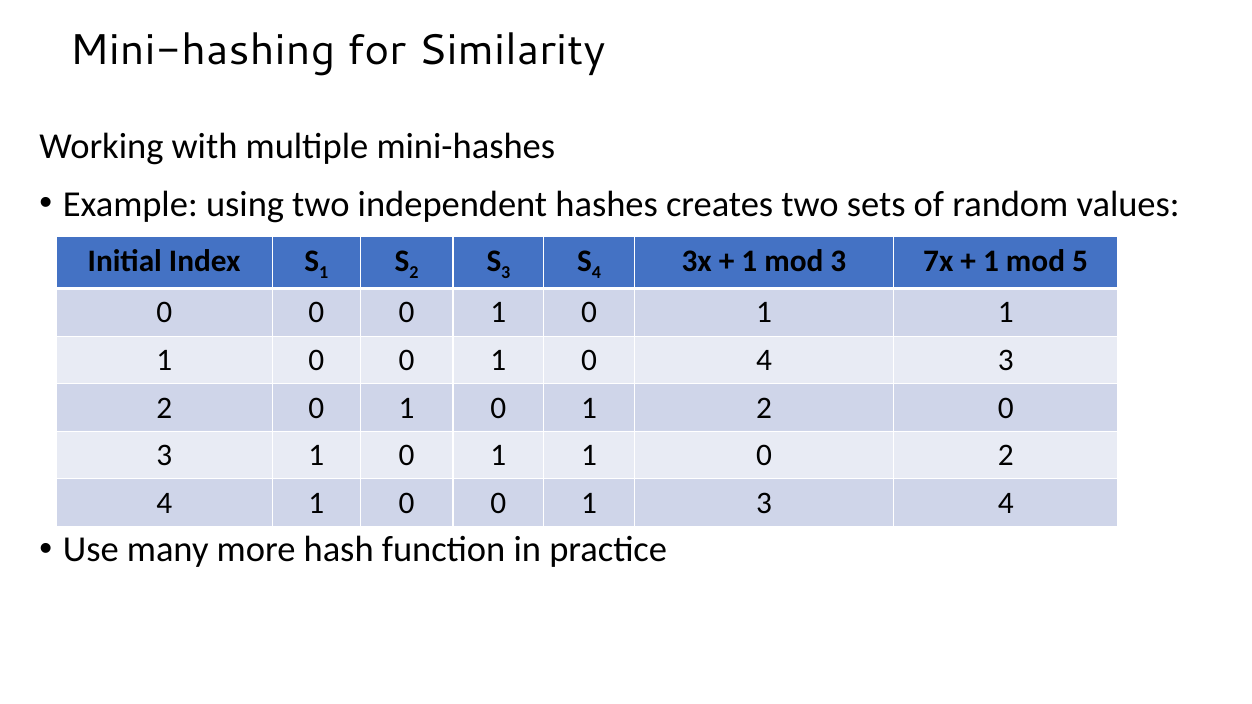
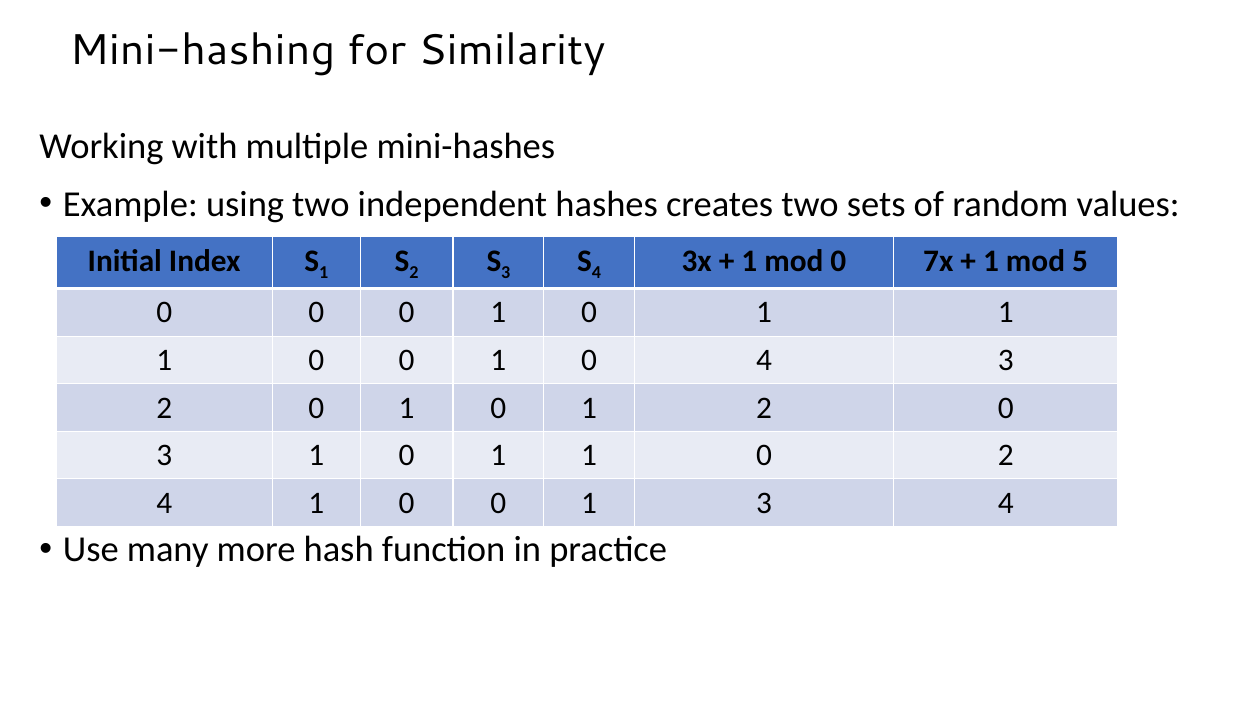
mod 3: 3 -> 0
